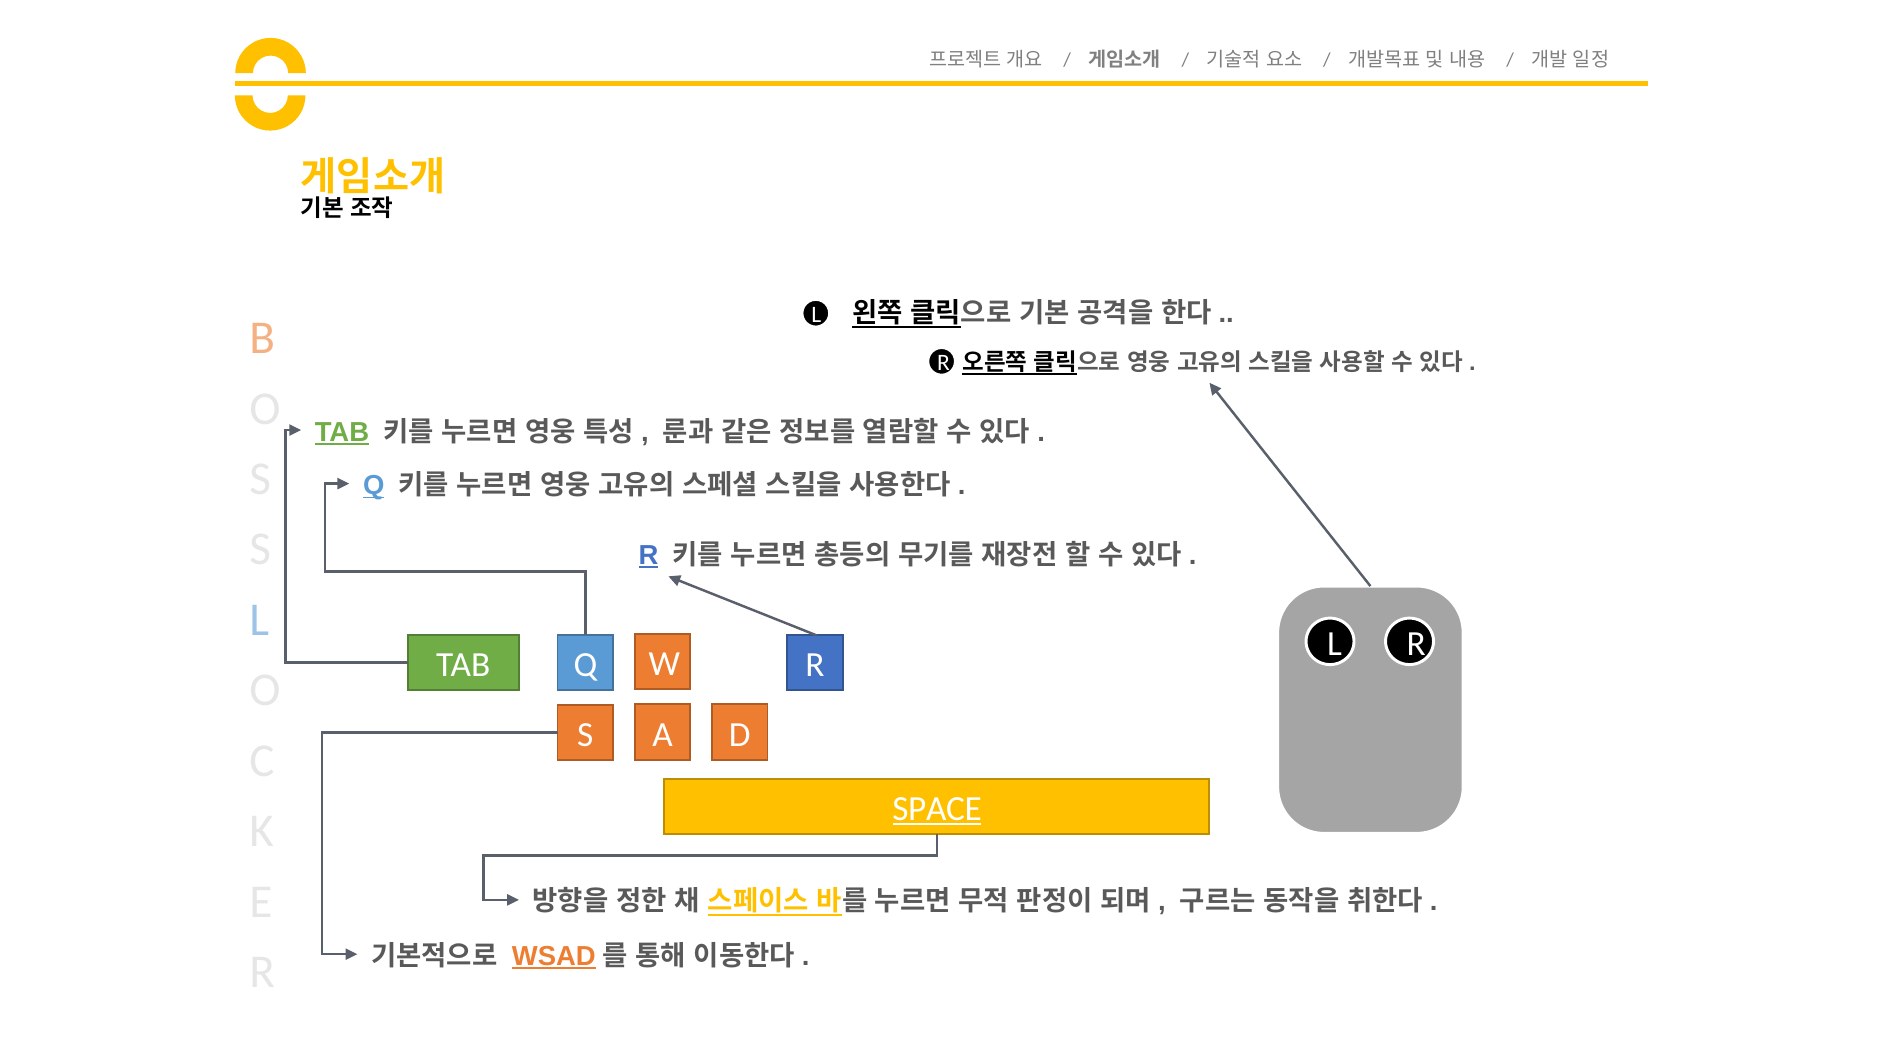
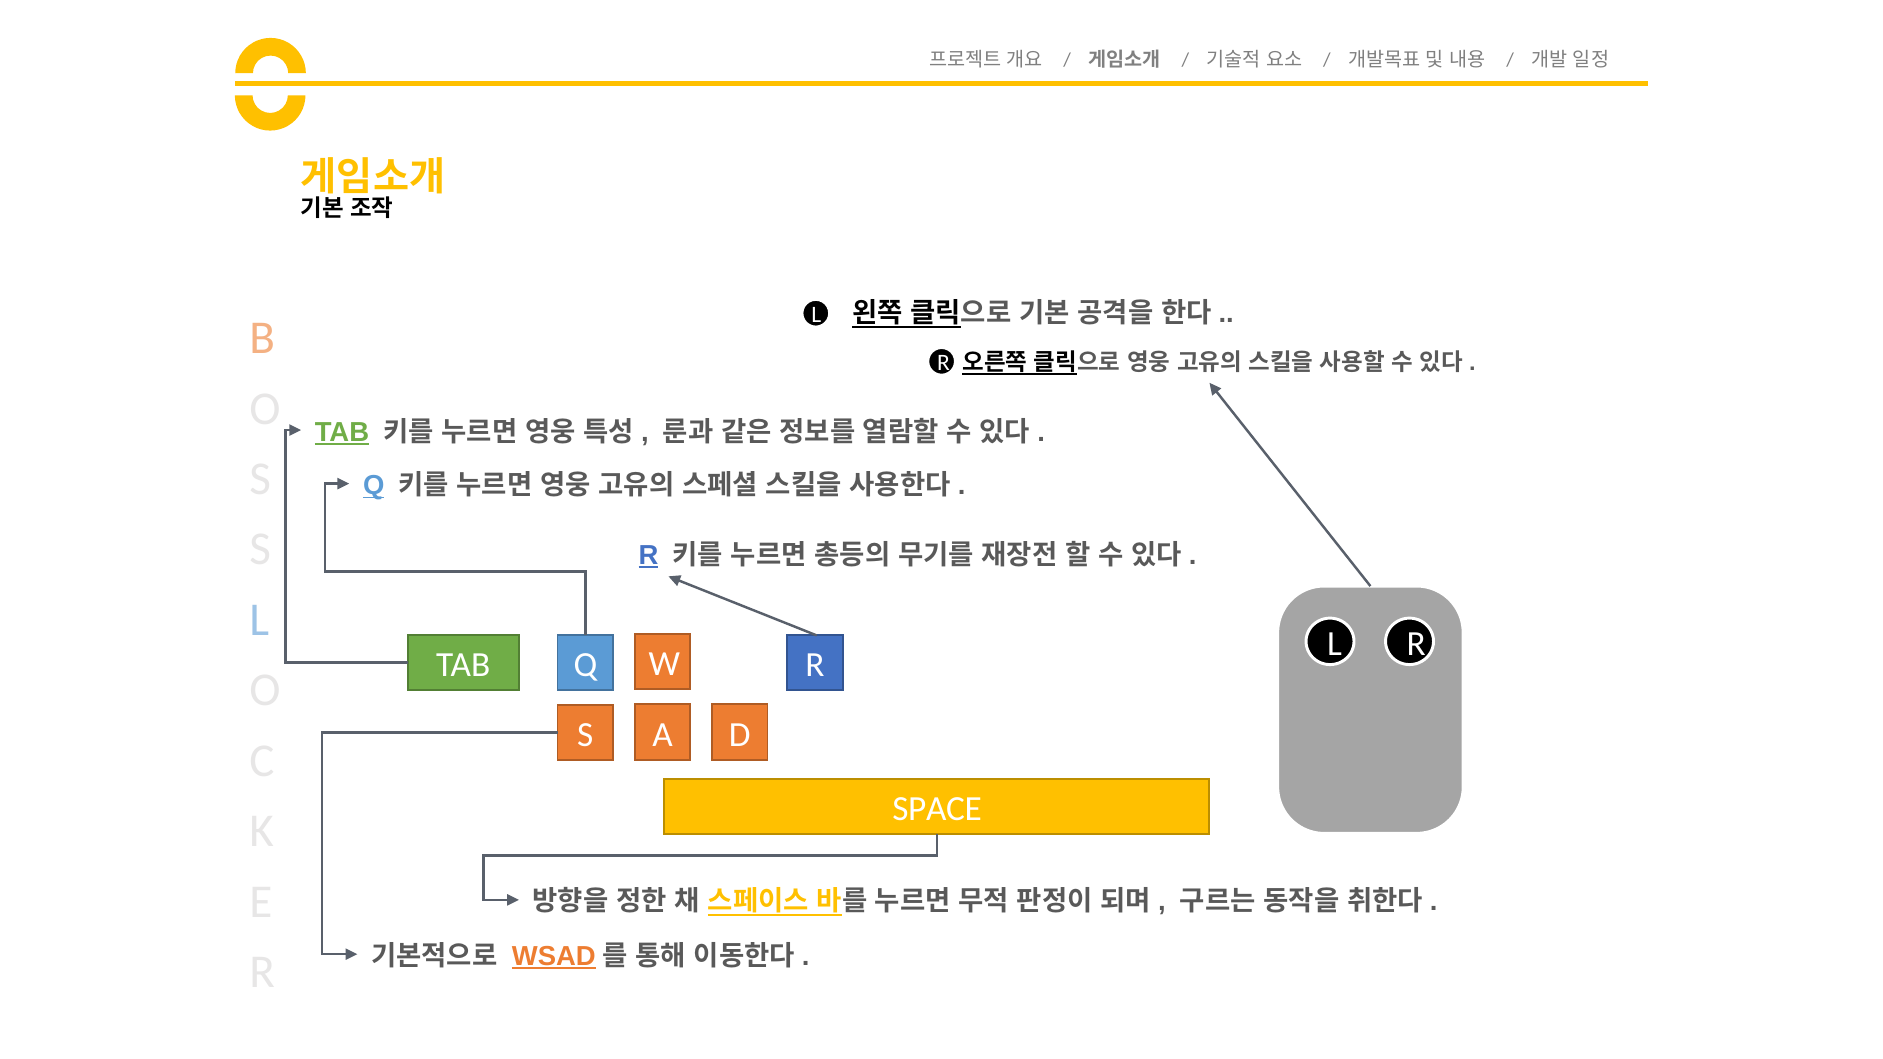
SPACE underline: present -> none
